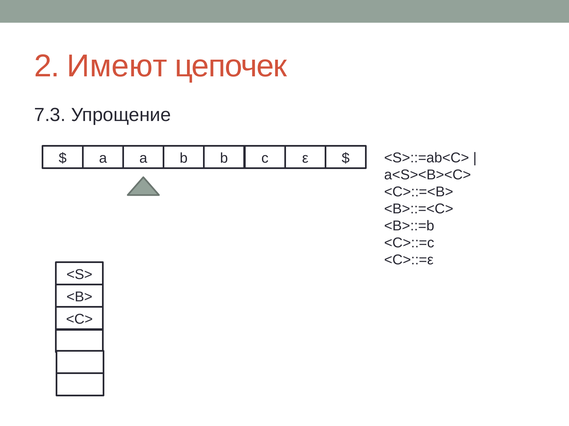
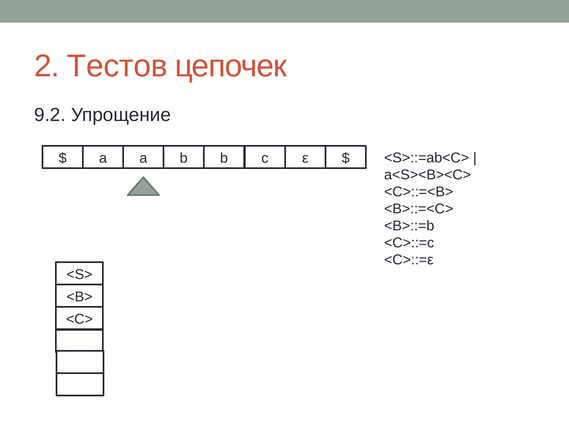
Имеют: Имеют -> Тестов
7.3: 7.3 -> 9.2
